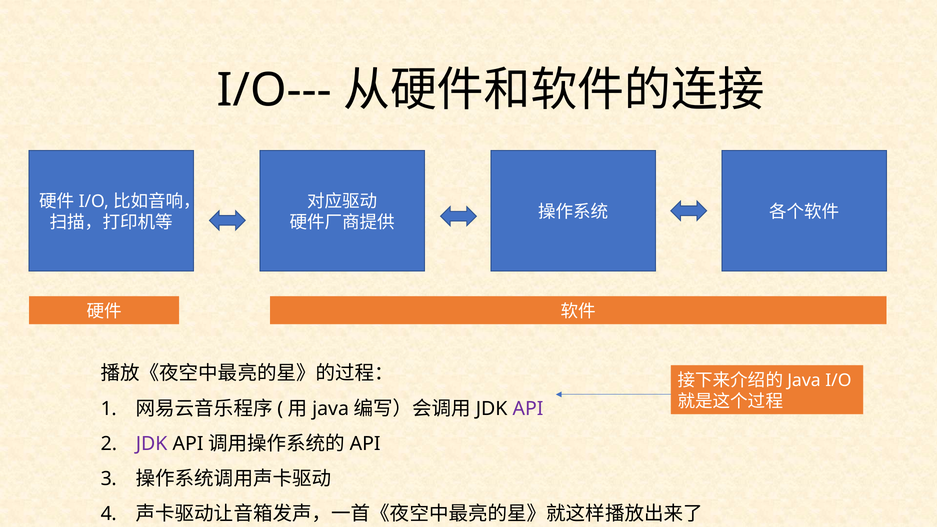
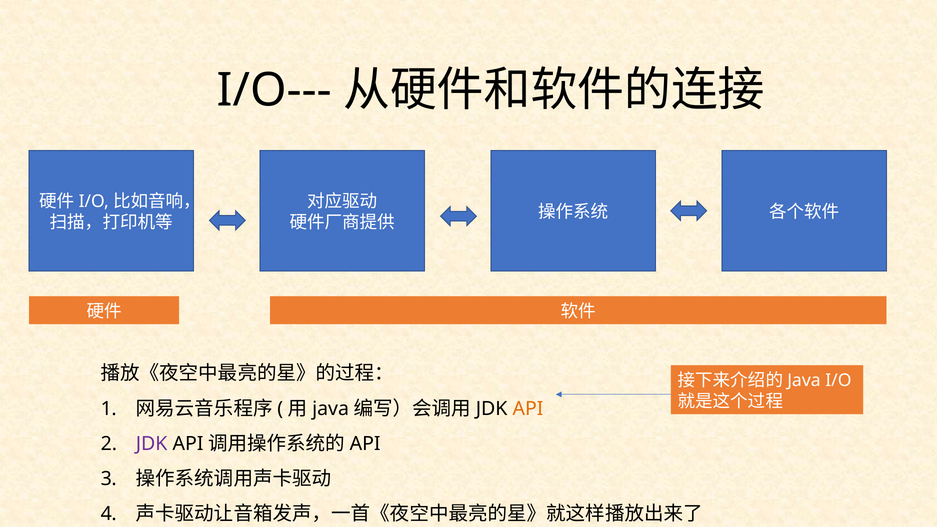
API at (528, 409) colour: purple -> orange
